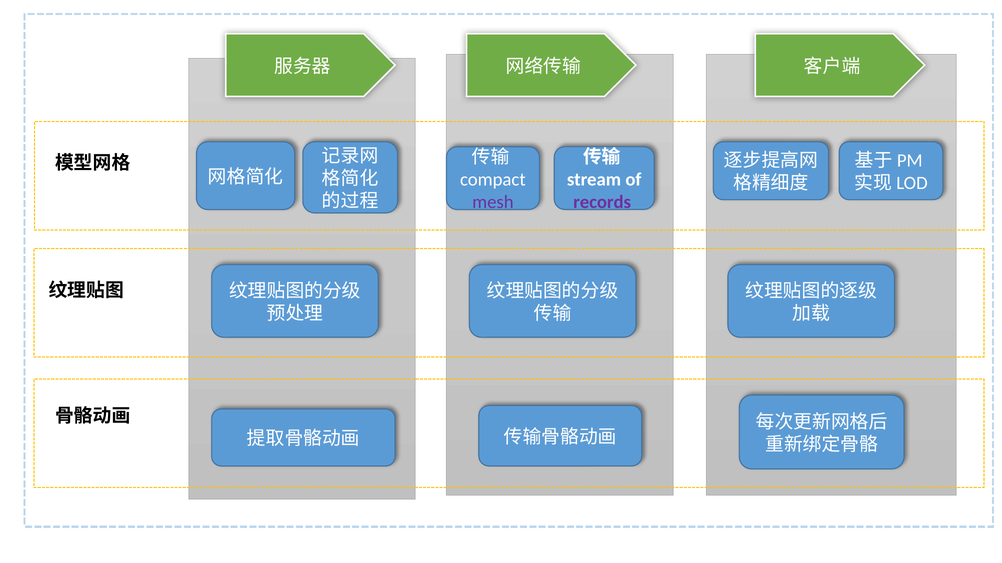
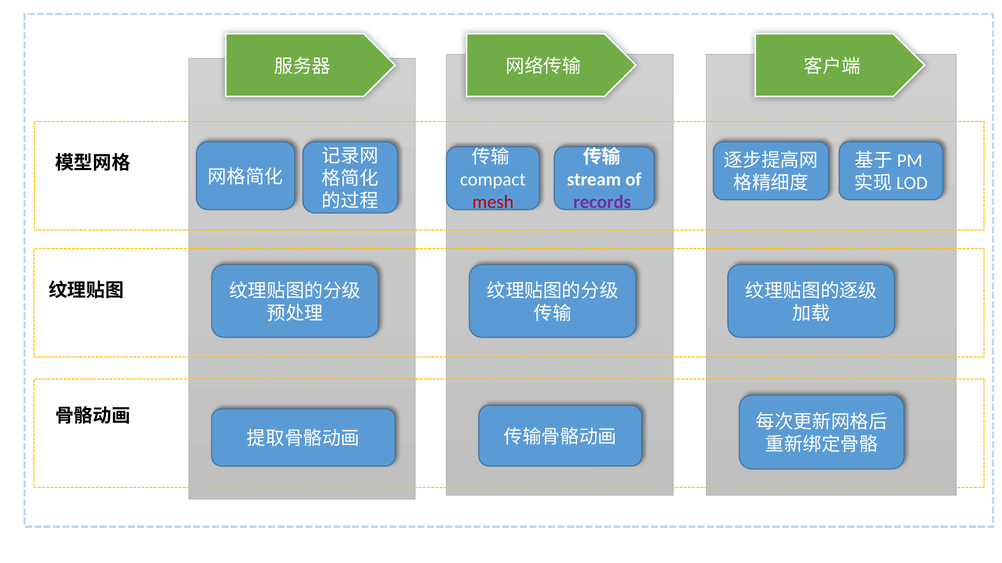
mesh colour: purple -> red
